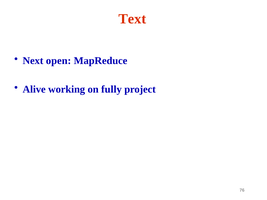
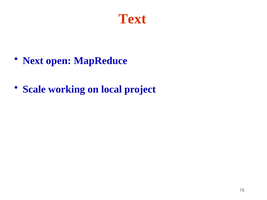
Alive: Alive -> Scale
fully: fully -> local
